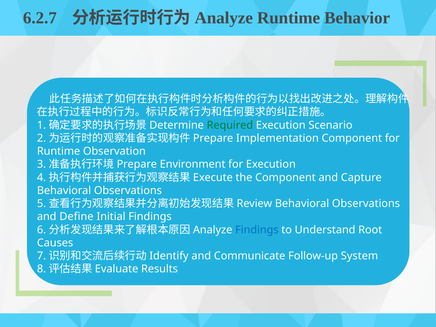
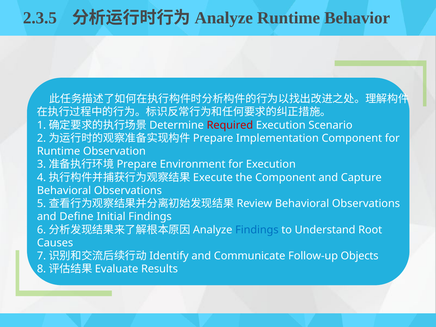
6.2.7: 6.2.7 -> 2.3.5
Required colour: green -> red
System: System -> Objects
